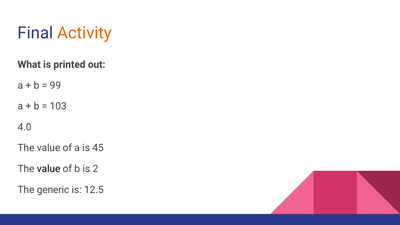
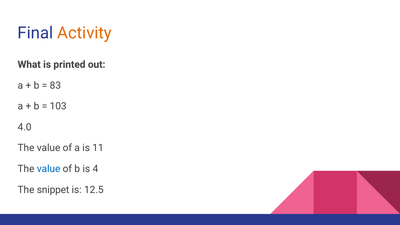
99: 99 -> 83
45: 45 -> 11
value at (49, 169) colour: black -> blue
2: 2 -> 4
generic: generic -> snippet
